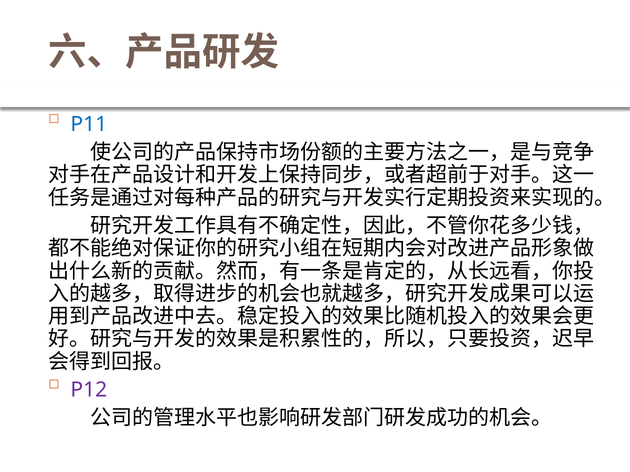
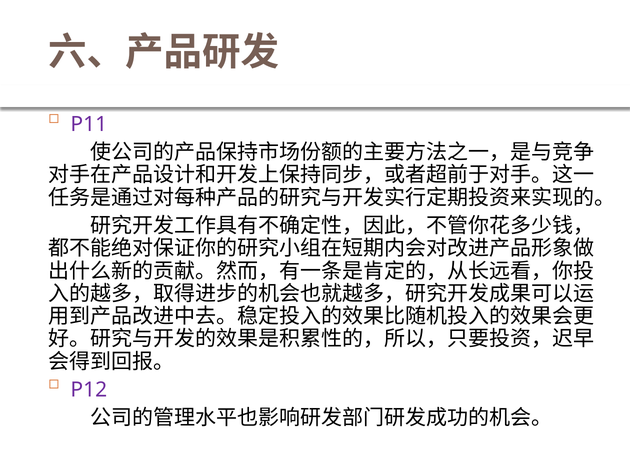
P11 colour: blue -> purple
